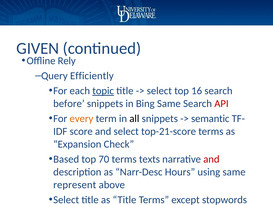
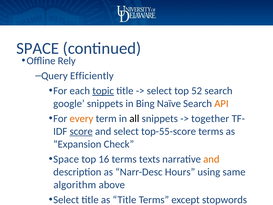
GIVEN at (38, 48): GIVEN -> SPACE
16: 16 -> 52
before: before -> google
Bing Same: Same -> Naïve
API colour: red -> orange
semantic: semantic -> together
score underline: none -> present
top-21-score: top-21-score -> top-55-score
Based at (66, 159): Based -> Space
70: 70 -> 16
and at (211, 159) colour: red -> orange
represent: represent -> algorithm
